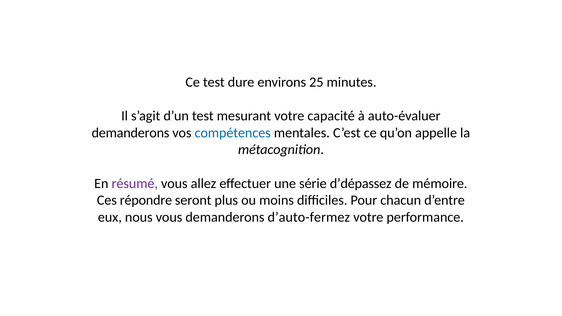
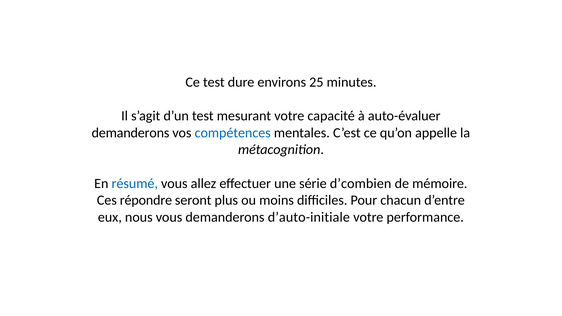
résumé colour: purple -> blue
d’dépassez: d’dépassez -> d’combien
d’auto-fermez: d’auto-fermez -> d’auto-initiale
